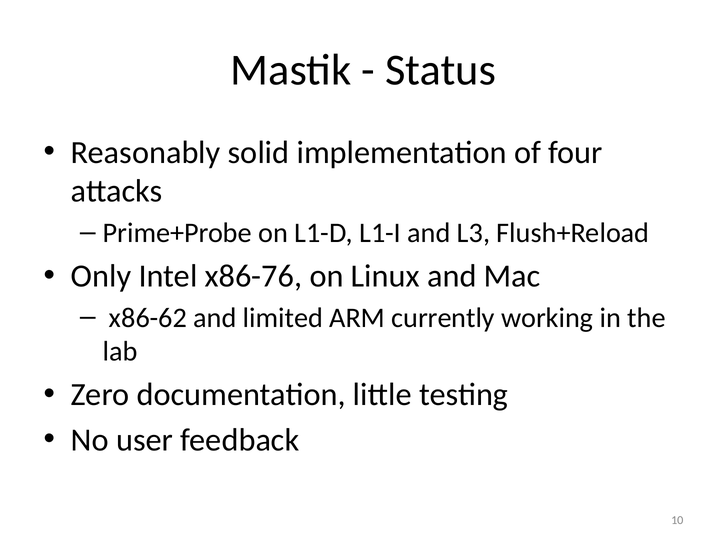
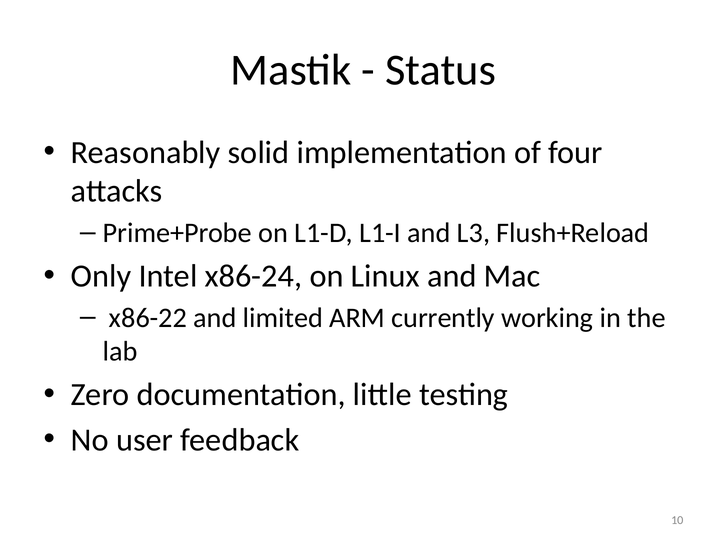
x86-76: x86-76 -> x86-24
x86-62: x86-62 -> x86-22
